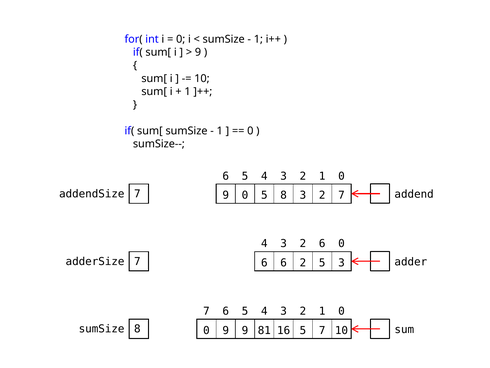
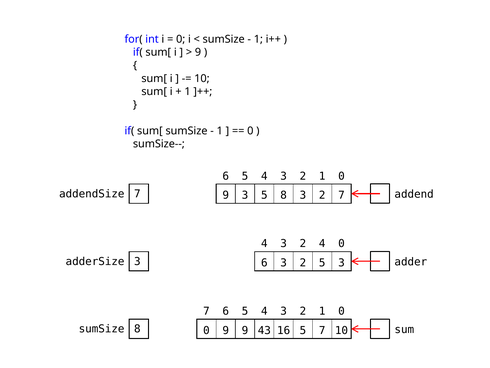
9 0: 0 -> 3
2 6: 6 -> 4
adderSize 7: 7 -> 3
6 6: 6 -> 3
81: 81 -> 43
